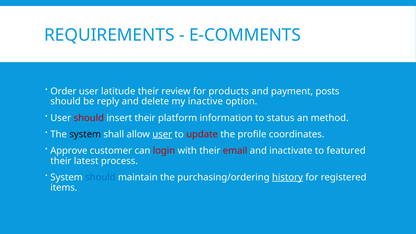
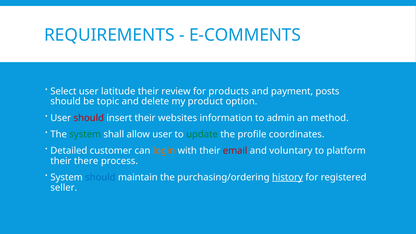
Order: Order -> Select
reply: reply -> topic
inactive: inactive -> product
platform: platform -> websites
status: status -> admin
system at (85, 134) colour: black -> green
user at (162, 134) underline: present -> none
update colour: red -> green
Approve: Approve -> Detailed
login colour: red -> orange
inactivate: inactivate -> voluntary
featured: featured -> platform
latest: latest -> there
items: items -> seller
